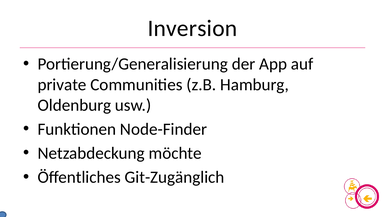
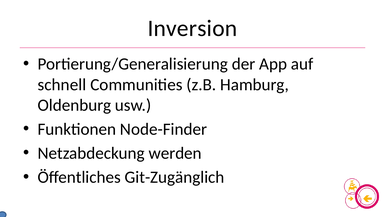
private: private -> schnell
möchte: möchte -> werden
